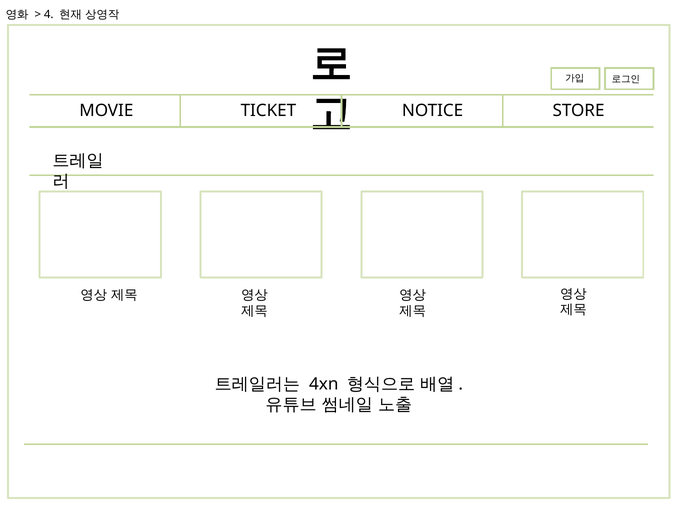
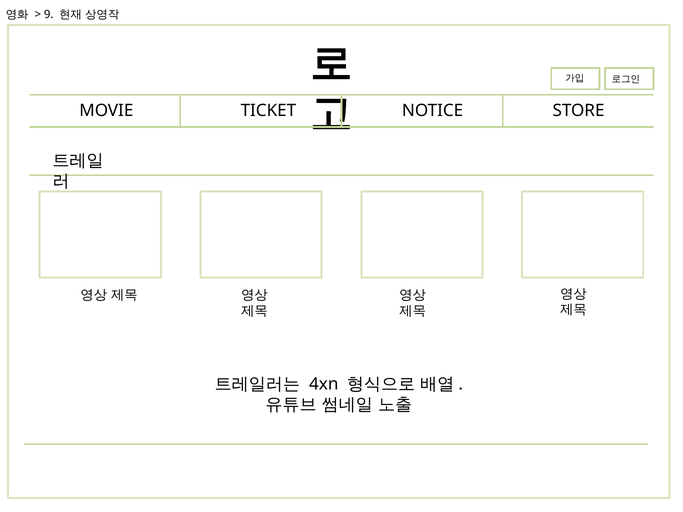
4: 4 -> 9
